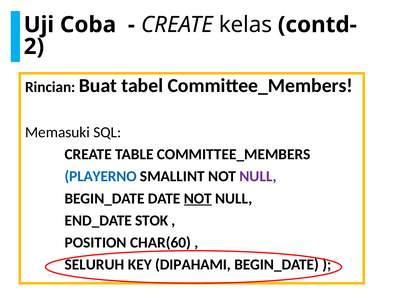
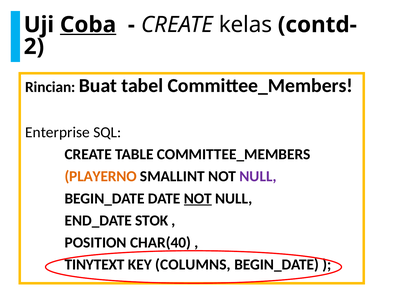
Coba underline: none -> present
Memasuki: Memasuki -> Enterprise
PLAYERNO colour: blue -> orange
CHAR(60: CHAR(60 -> CHAR(40
SELURUH: SELURUH -> TINYTEXT
DIPAHAMI: DIPAHAMI -> COLUMNS
